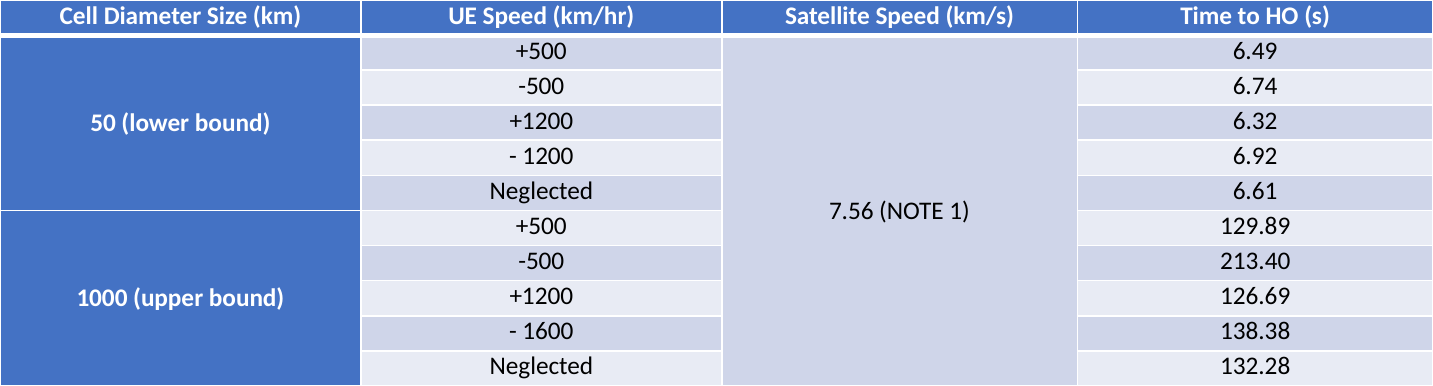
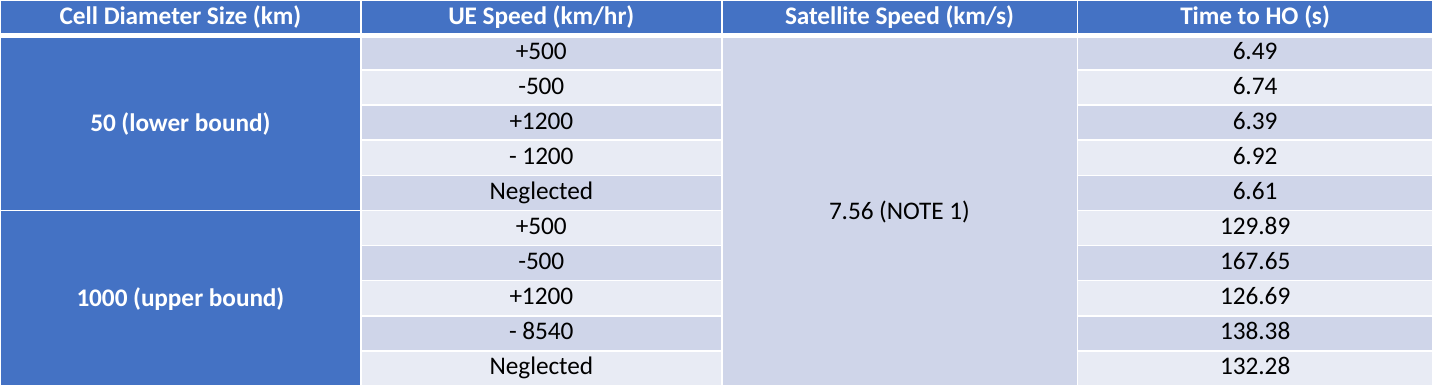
6.32: 6.32 -> 6.39
213.40: 213.40 -> 167.65
1600: 1600 -> 8540
